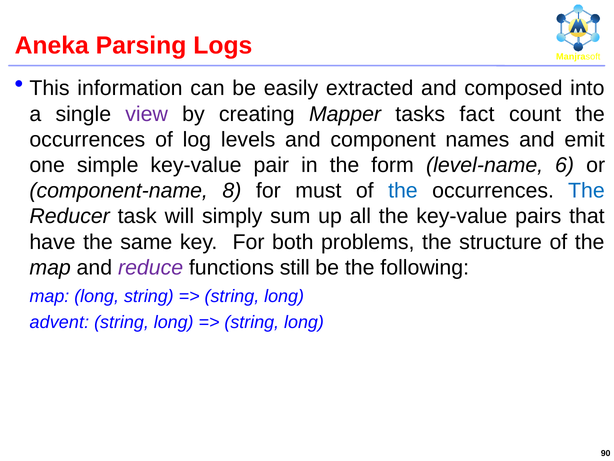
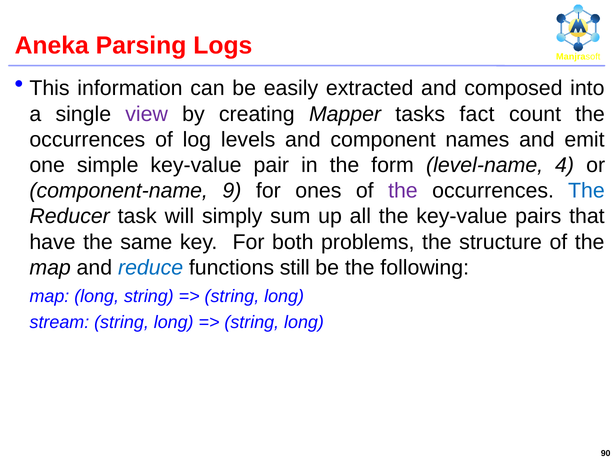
6: 6 -> 4
8: 8 -> 9
must: must -> ones
the at (403, 191) colour: blue -> purple
reduce colour: purple -> blue
advent: advent -> stream
